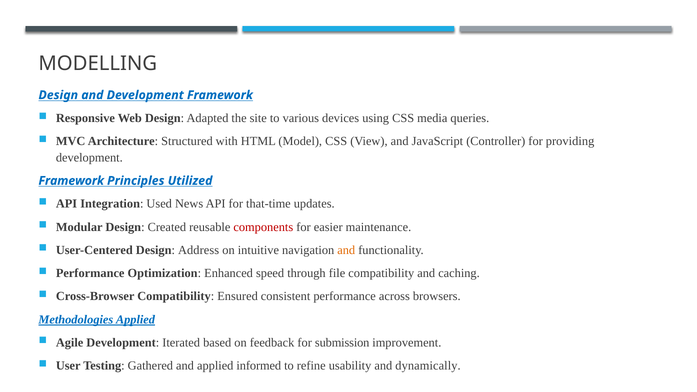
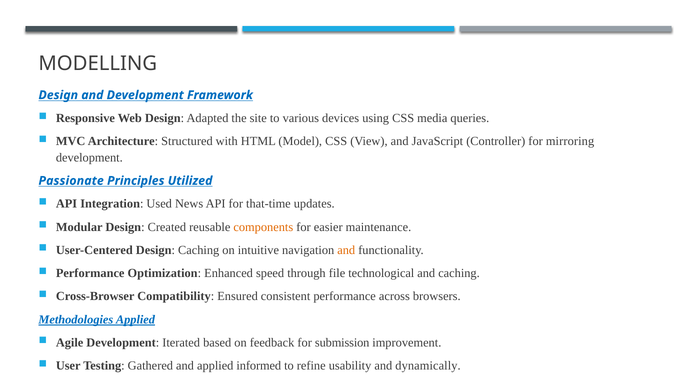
providing: providing -> mirroring
Framework at (71, 181): Framework -> Passionate
components colour: red -> orange
Design Address: Address -> Caching
file compatibility: compatibility -> technological
